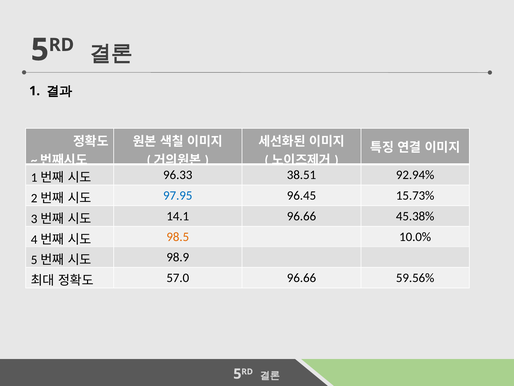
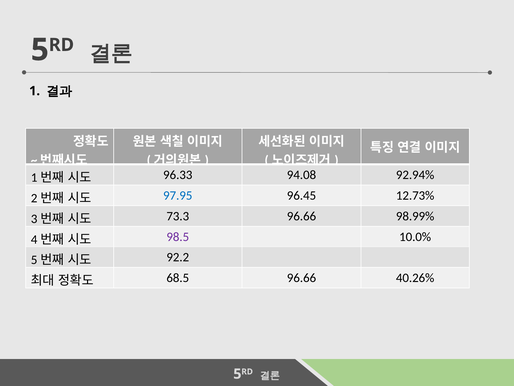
38.51: 38.51 -> 94.08
15.73%: 15.73% -> 12.73%
14.1: 14.1 -> 73.3
45.38%: 45.38% -> 98.99%
98.5 colour: orange -> purple
98.9: 98.9 -> 92.2
57.0: 57.0 -> 68.5
59.56%: 59.56% -> 40.26%
